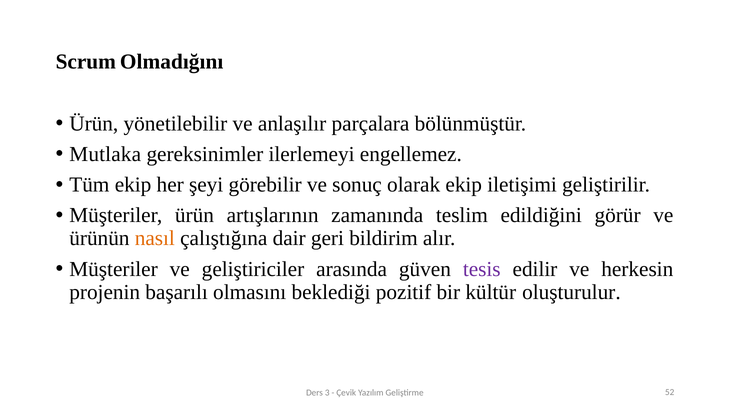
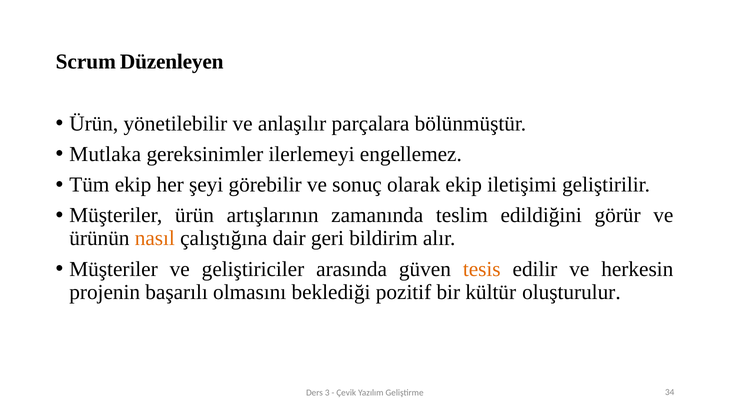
Olmadığını: Olmadığını -> Düzenleyen
tesis colour: purple -> orange
52: 52 -> 34
